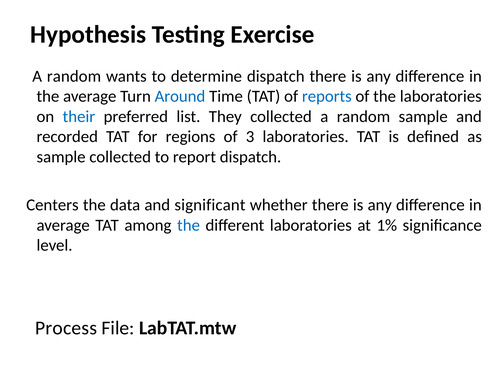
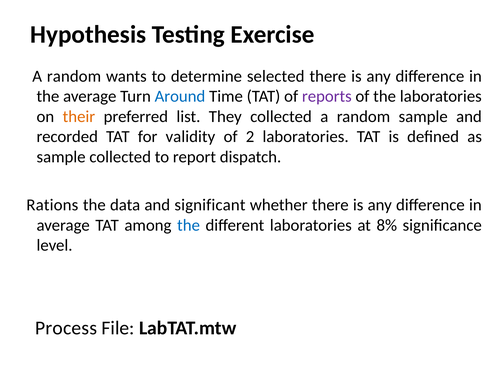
determine dispatch: dispatch -> selected
reports colour: blue -> purple
their colour: blue -> orange
regions: regions -> validity
3: 3 -> 2
Centers: Centers -> Rations
1%: 1% -> 8%
